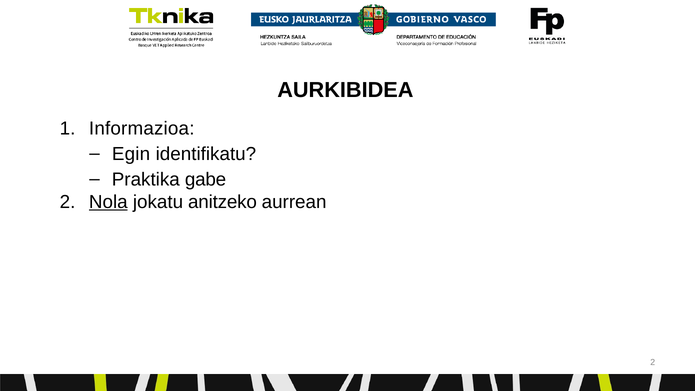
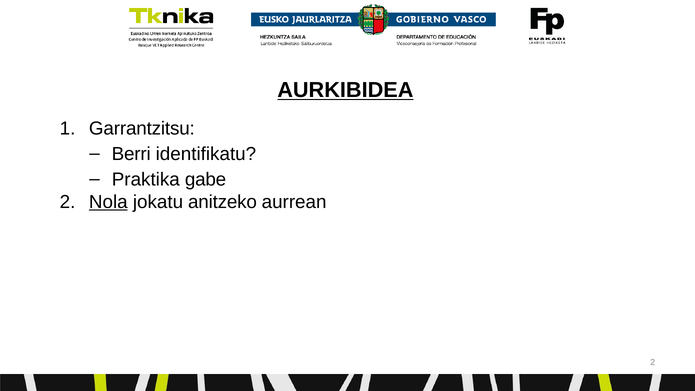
AURKIBIDEA underline: none -> present
Informazioa: Informazioa -> Garrantzitsu
Egin: Egin -> Berri
